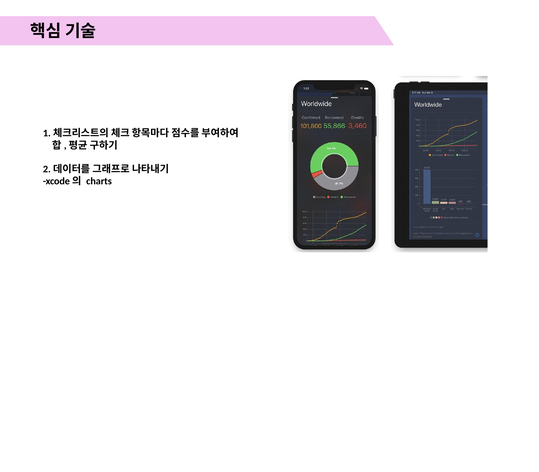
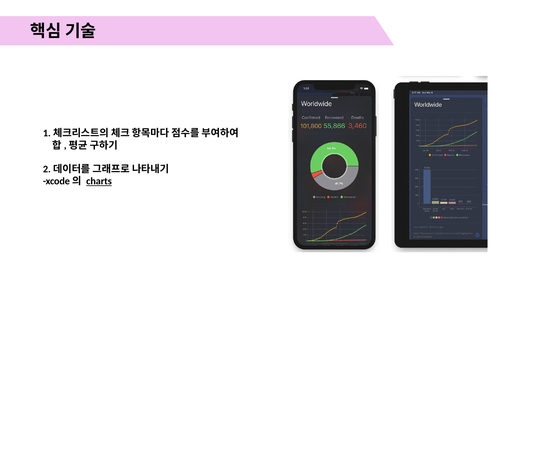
charts underline: none -> present
